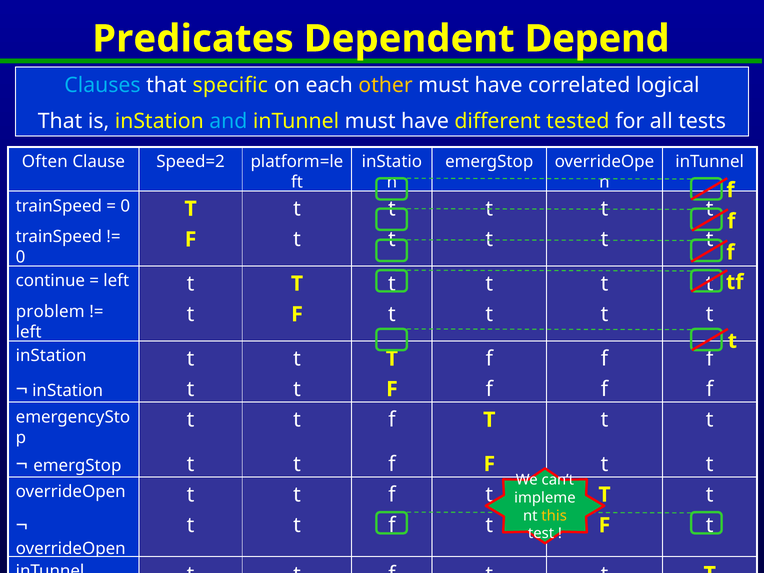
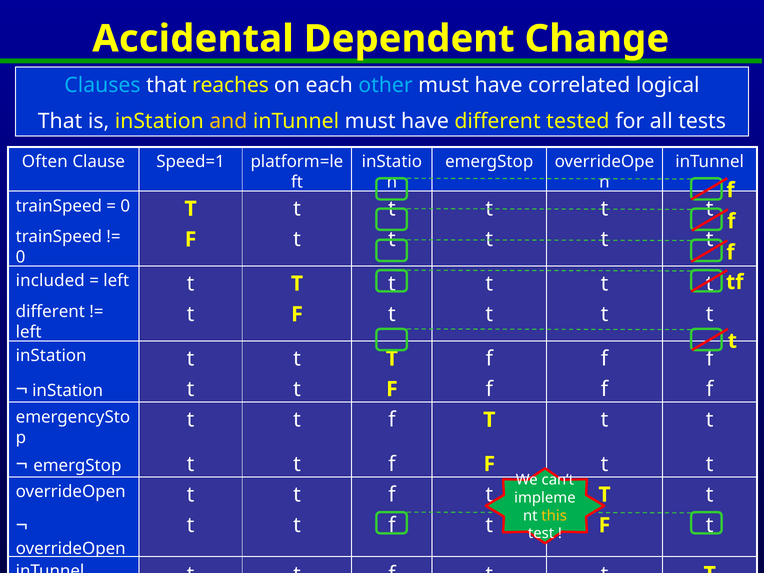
Predicates: Predicates -> Accidental
Depend: Depend -> Change
specific: specific -> reaches
other colour: yellow -> light blue
and colour: light blue -> yellow
Speed=2: Speed=2 -> Speed=1
continue: continue -> included
problem at (50, 311): problem -> different
